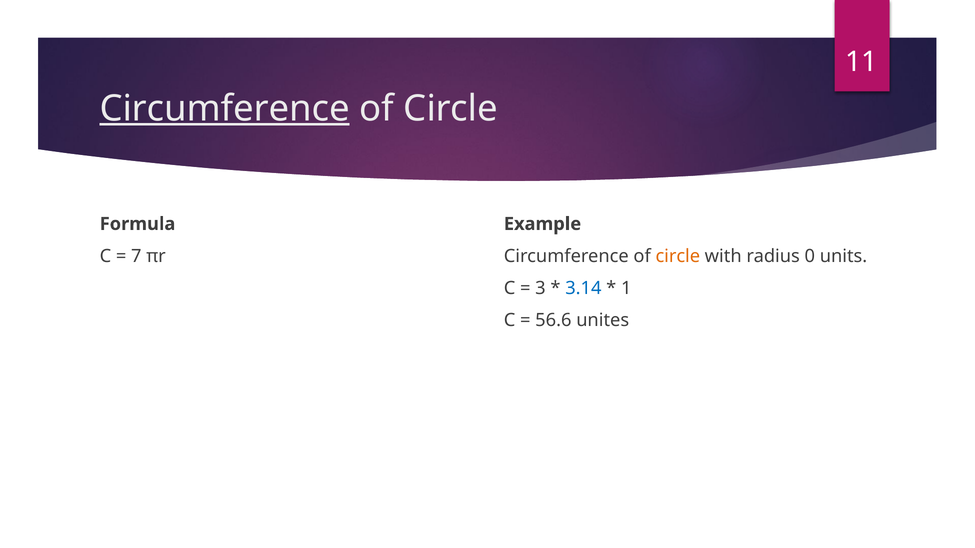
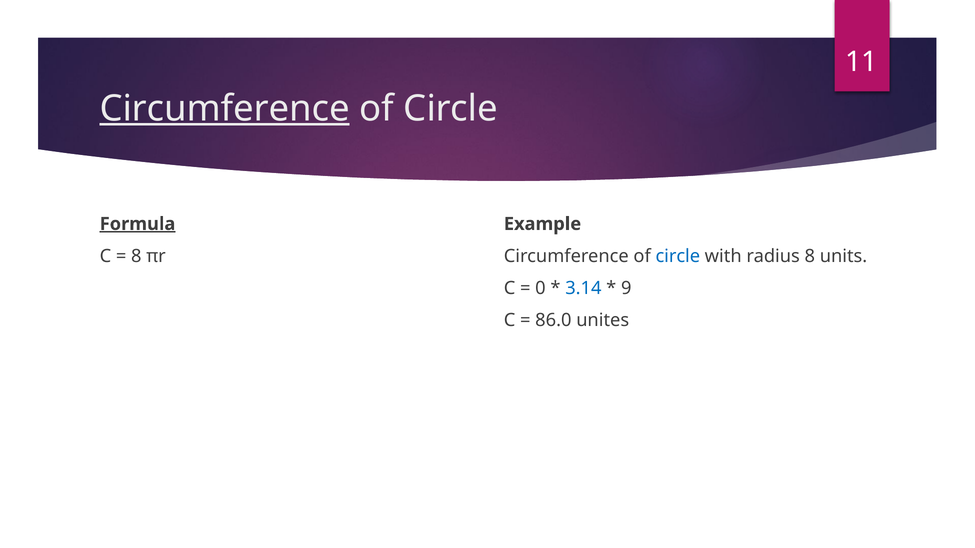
Formula underline: none -> present
7 at (136, 256): 7 -> 8
circle at (678, 256) colour: orange -> blue
radius 0: 0 -> 8
3: 3 -> 0
1: 1 -> 9
56.6: 56.6 -> 86.0
